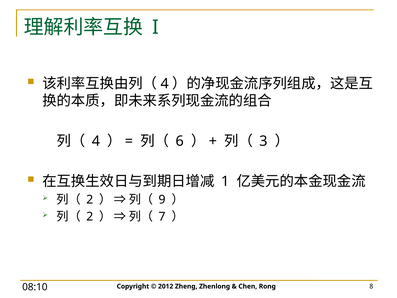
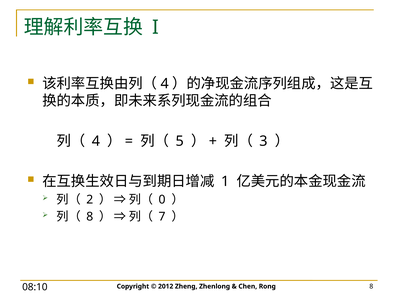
6: 6 -> 5
9: 9 -> 0
2 at (90, 216): 2 -> 8
